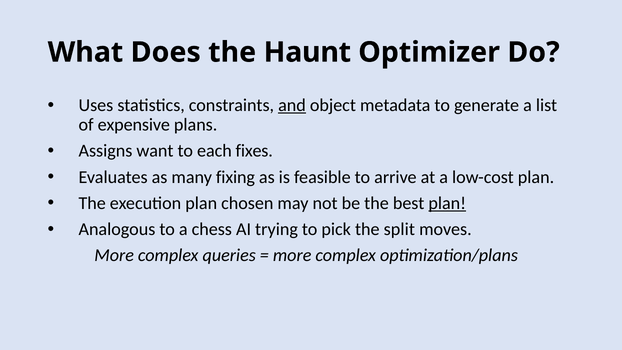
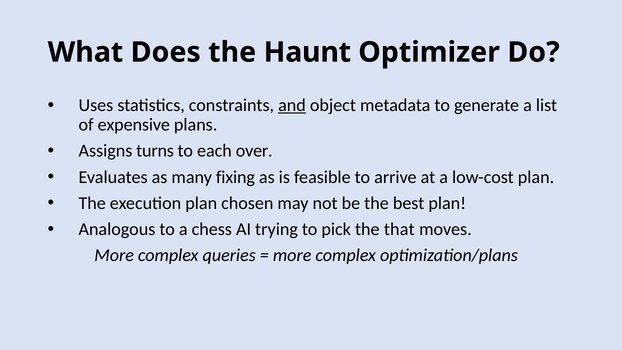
want: want -> turns
fixes: fixes -> over
plan at (447, 203) underline: present -> none
split: split -> that
